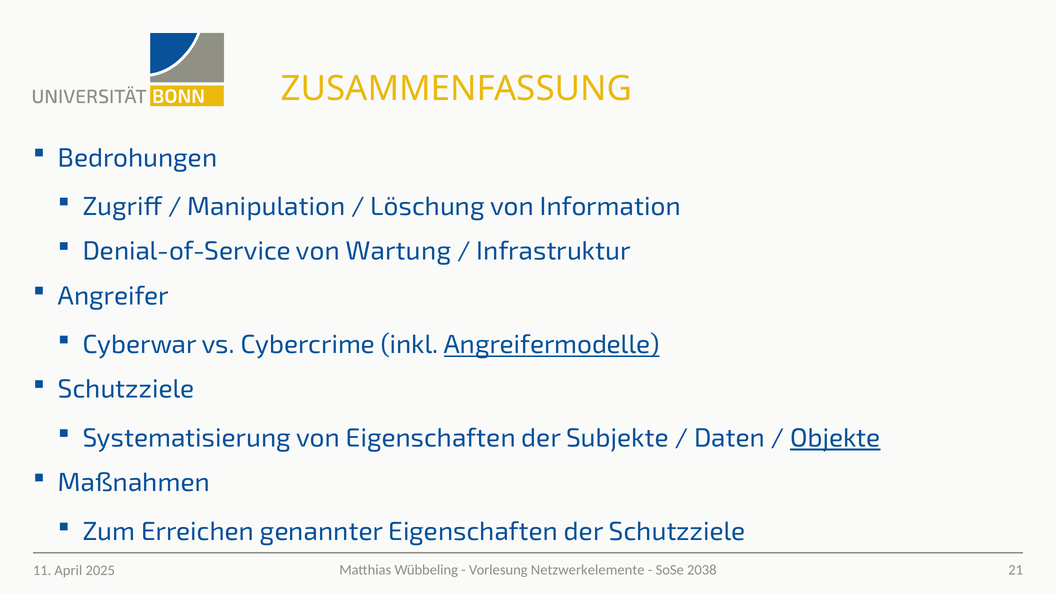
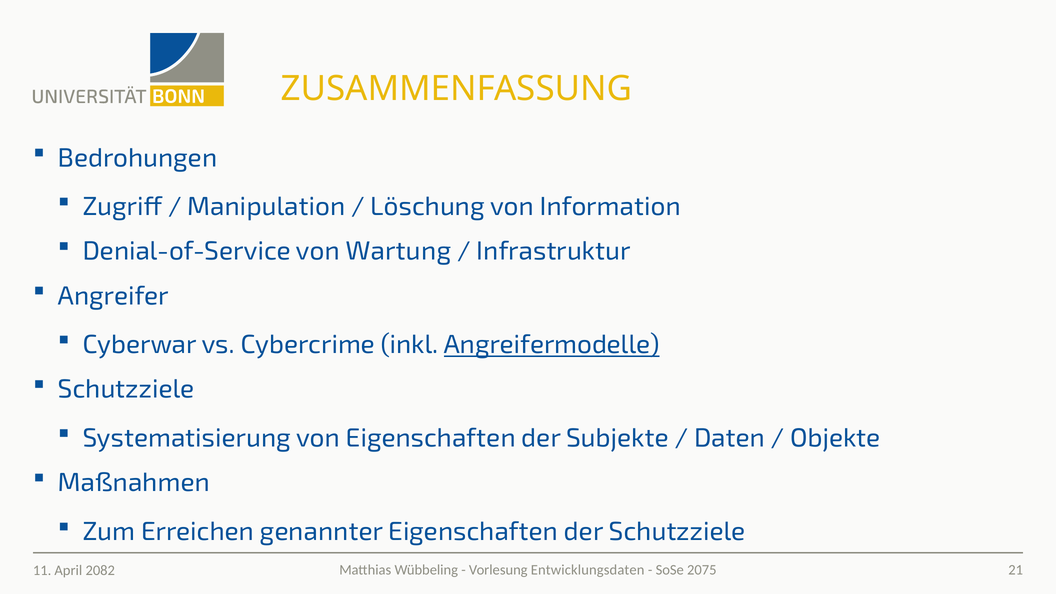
Objekte underline: present -> none
Netzwerkelemente: Netzwerkelemente -> Entwicklungsdaten
2038: 2038 -> 2075
2025: 2025 -> 2082
